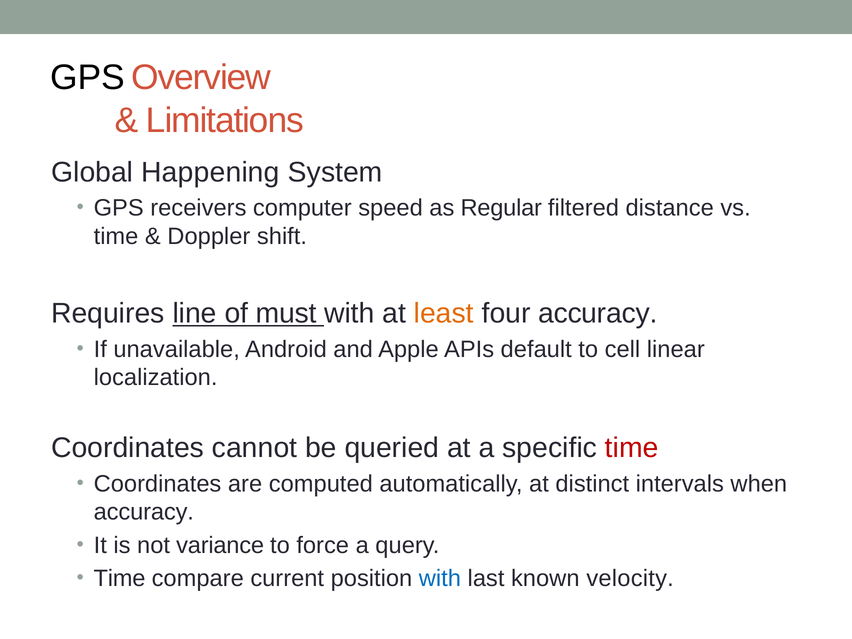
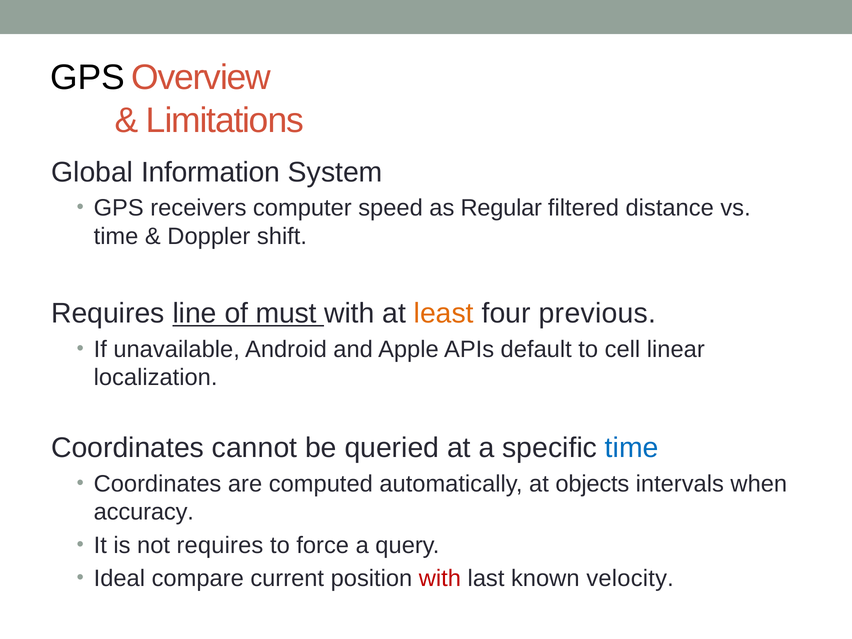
Happening: Happening -> Information
four accuracy: accuracy -> previous
time at (632, 448) colour: red -> blue
distinct: distinct -> objects
not variance: variance -> requires
Time at (119, 579): Time -> Ideal
with at (440, 579) colour: blue -> red
